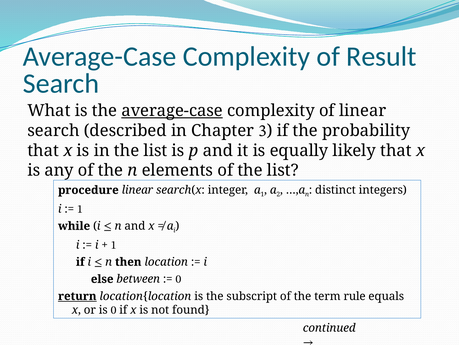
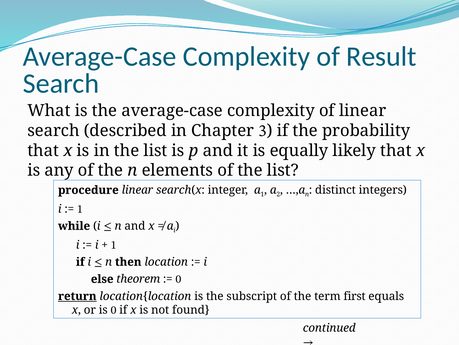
average-case at (172, 111) underline: present -> none
between: between -> theorem
rule: rule -> first
